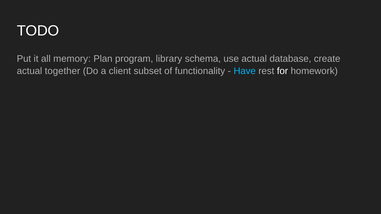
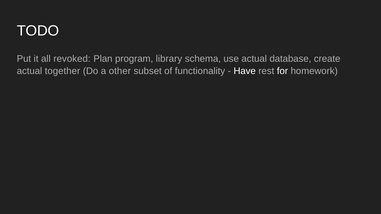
memory: memory -> revoked
client: client -> other
Have colour: light blue -> white
